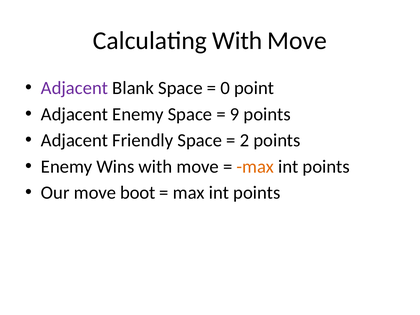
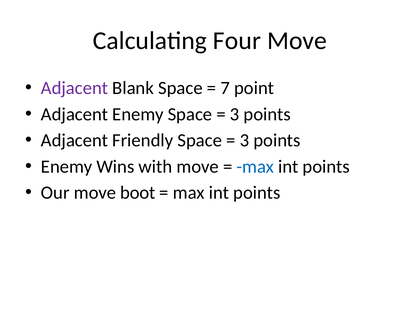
Calculating With: With -> Four
0: 0 -> 7
9 at (235, 114): 9 -> 3
2 at (244, 140): 2 -> 3
max at (255, 167) colour: orange -> blue
